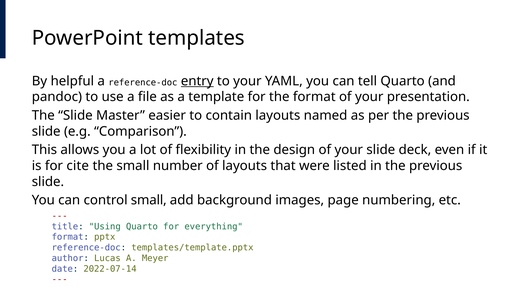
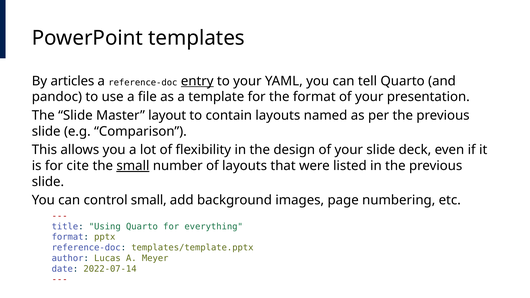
helpful: helpful -> articles
easier: easier -> layout
small at (133, 166) underline: none -> present
